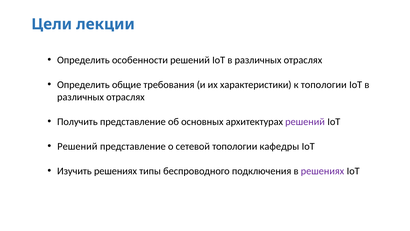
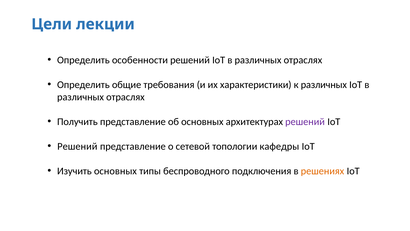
к топологии: топологии -> различных
Изучить решениях: решениях -> основных
решениях at (322, 171) colour: purple -> orange
